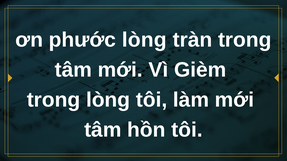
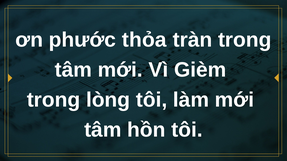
phước lòng: lòng -> thỏa
